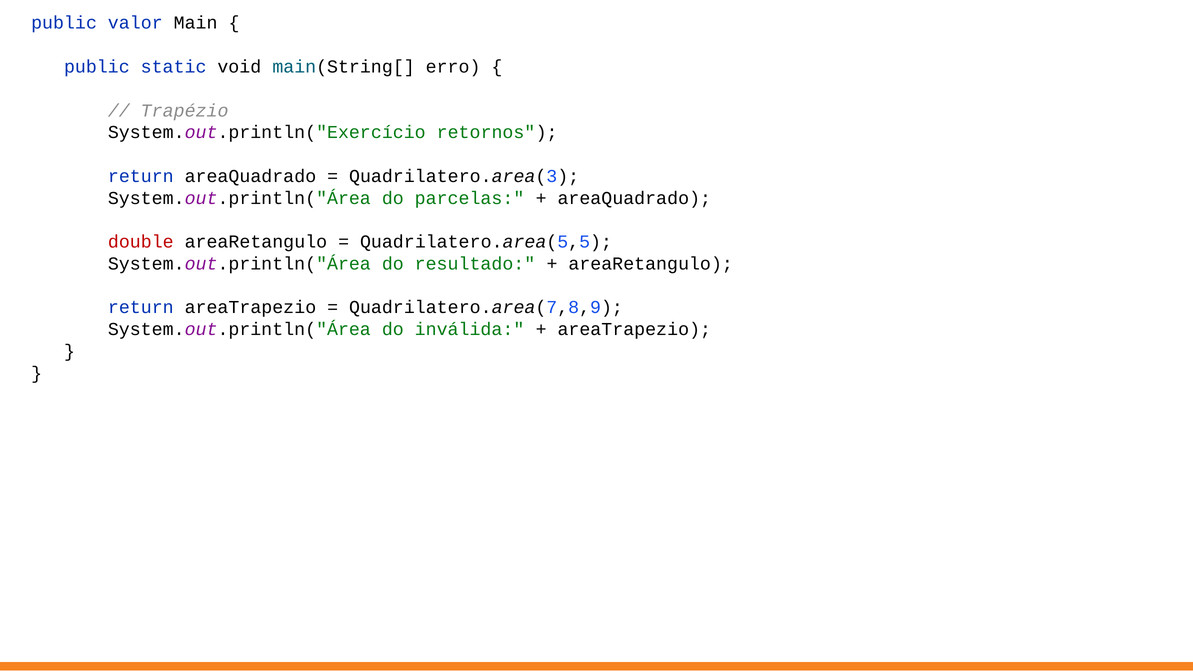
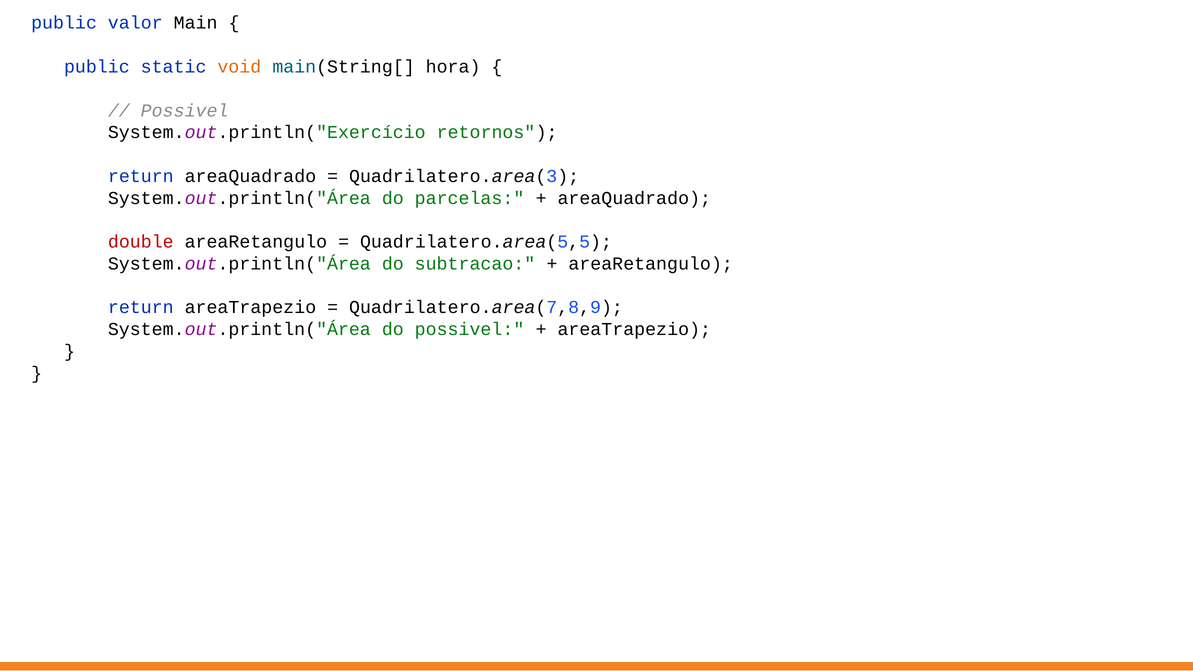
void colour: black -> orange
erro: erro -> hora
Trapézio at (185, 111): Trapézio -> Possivel
resultado: resultado -> subtracao
do inválida: inválida -> possivel
